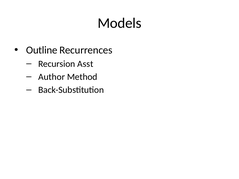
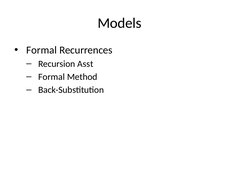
Outline at (42, 50): Outline -> Formal
Author at (52, 77): Author -> Formal
